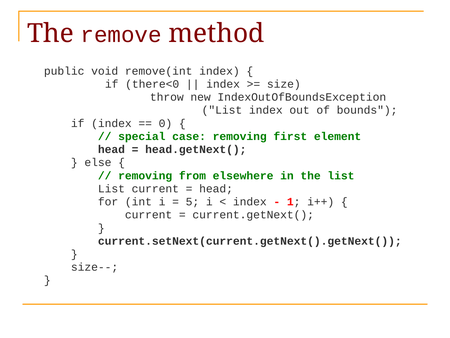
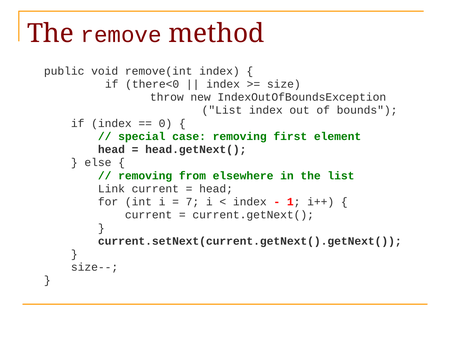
List at (111, 188): List -> Link
5: 5 -> 7
